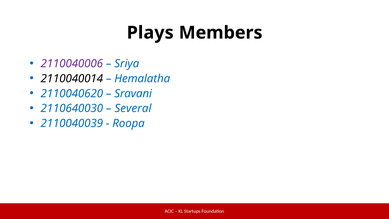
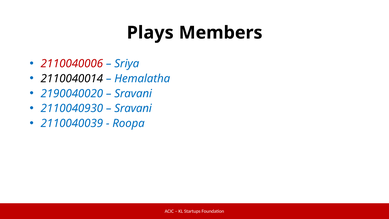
2110040006 colour: purple -> red
2110040620: 2110040620 -> 2190040020
2110640030: 2110640030 -> 2110040930
Several at (133, 108): Several -> Sravani
